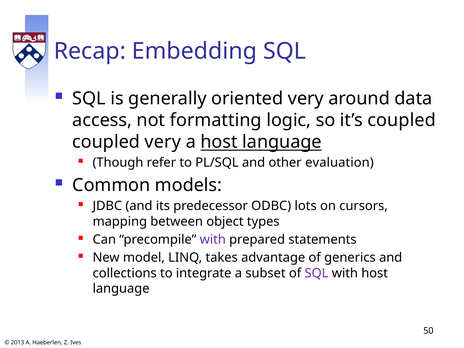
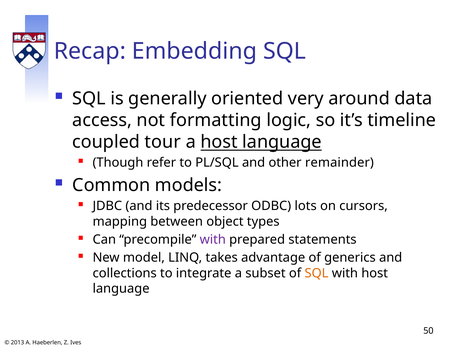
it’s coupled: coupled -> timeline
coupled very: very -> tour
evaluation: evaluation -> remainder
SQL at (316, 273) colour: purple -> orange
